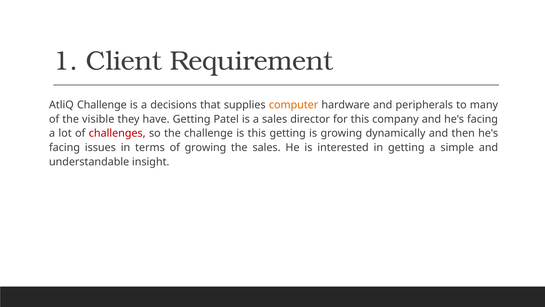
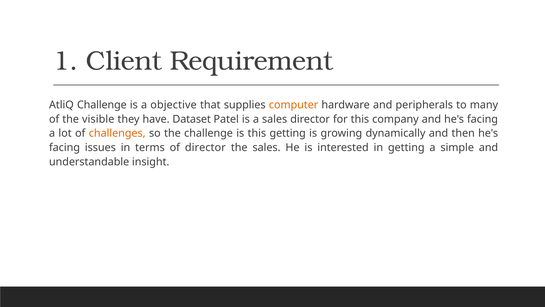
decisions: decisions -> objective
have Getting: Getting -> Dataset
challenges colour: red -> orange
of growing: growing -> director
